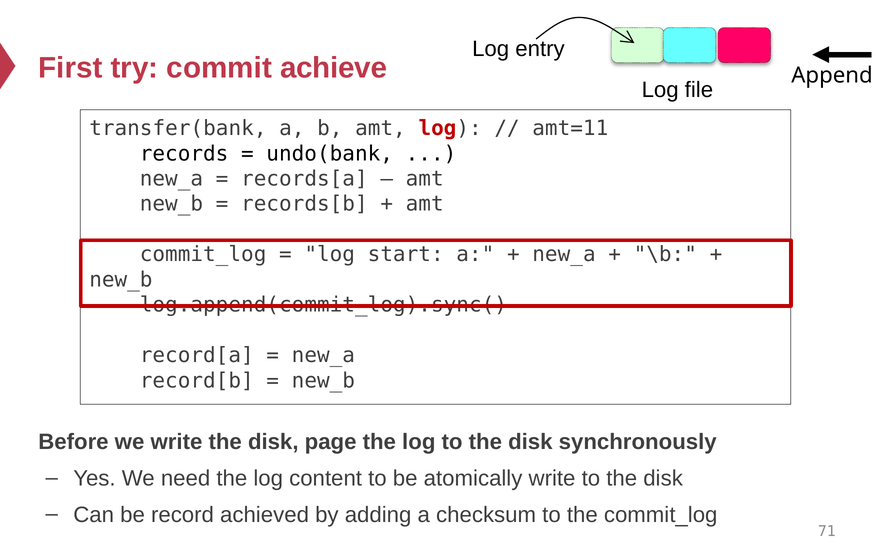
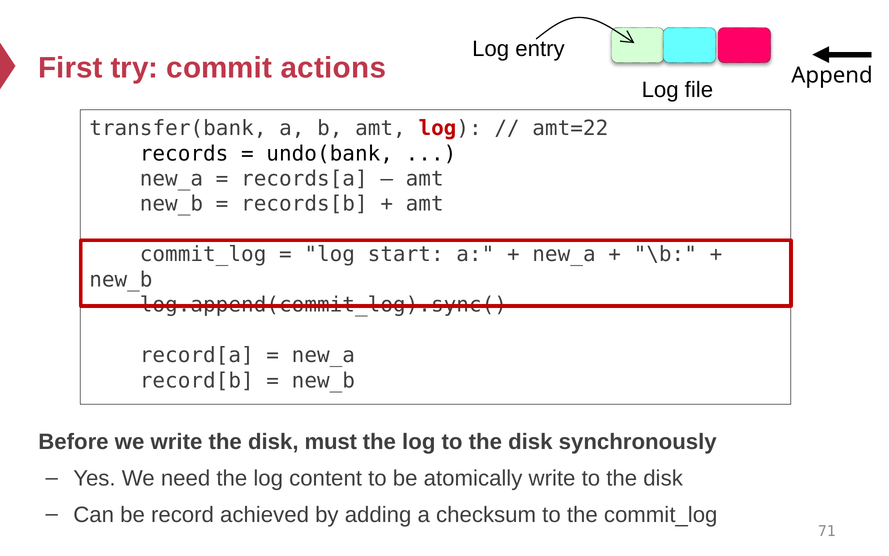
achieve: achieve -> actions
amt=11: amt=11 -> amt=22
page: page -> must
